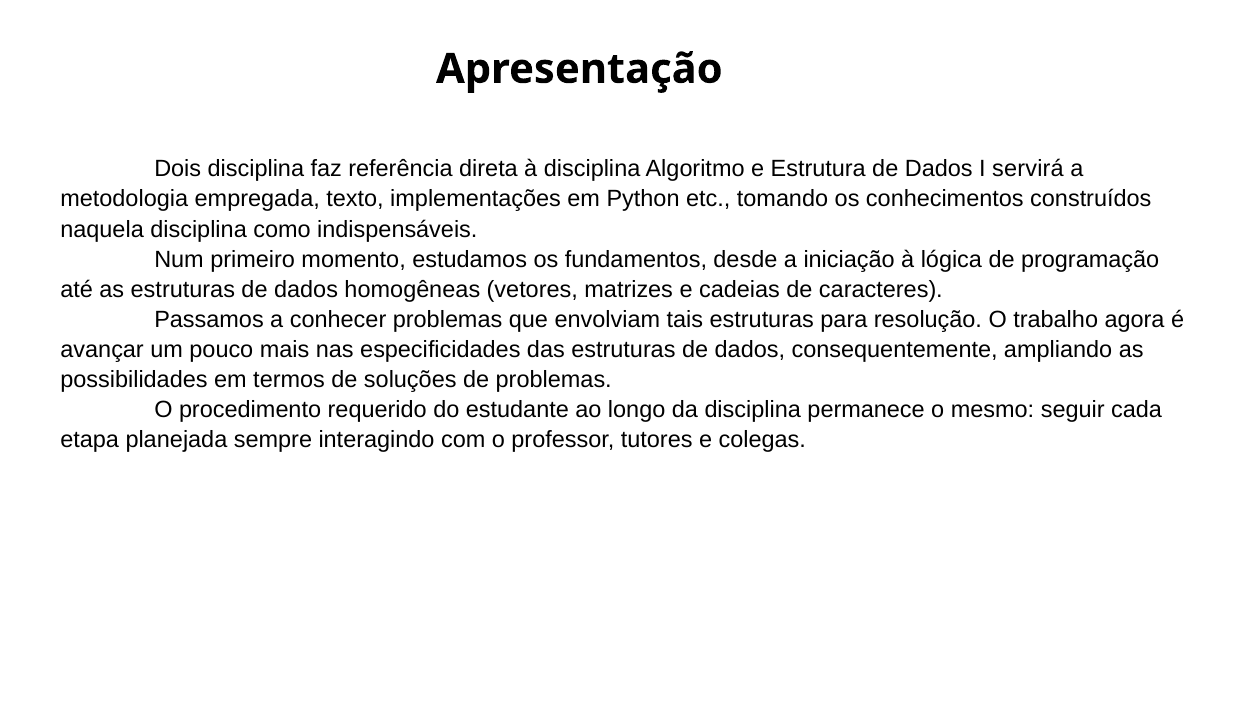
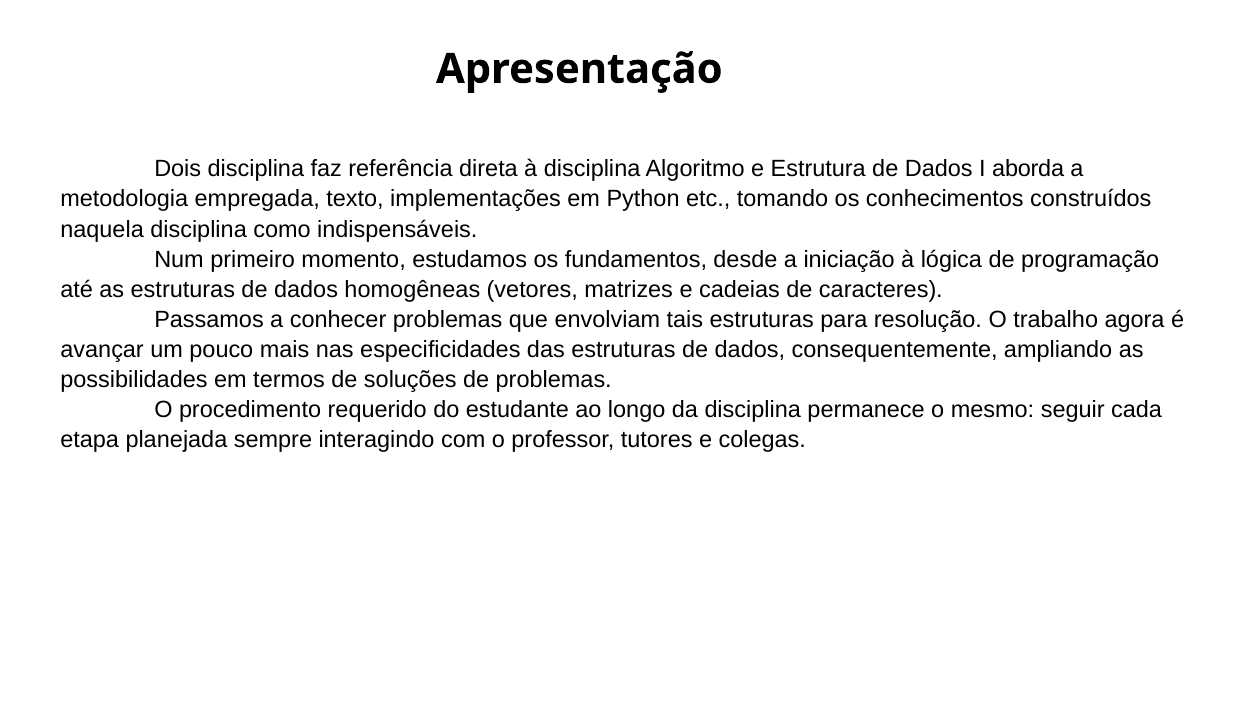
servirá: servirá -> aborda
